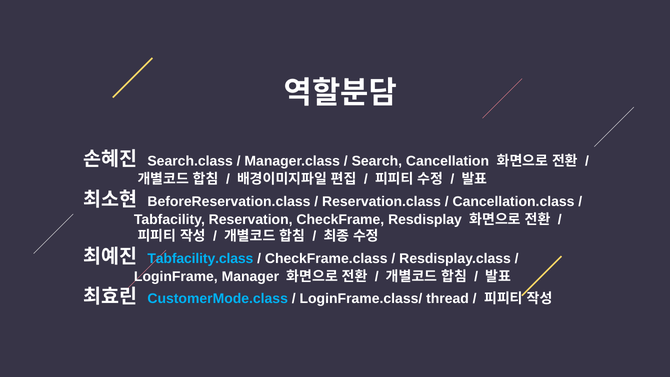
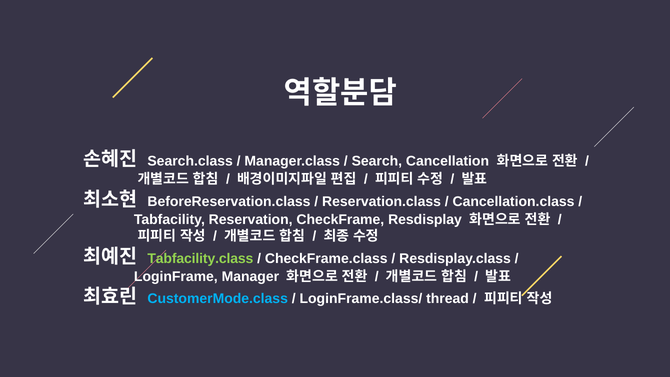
Tabfacility.class colour: light blue -> light green
